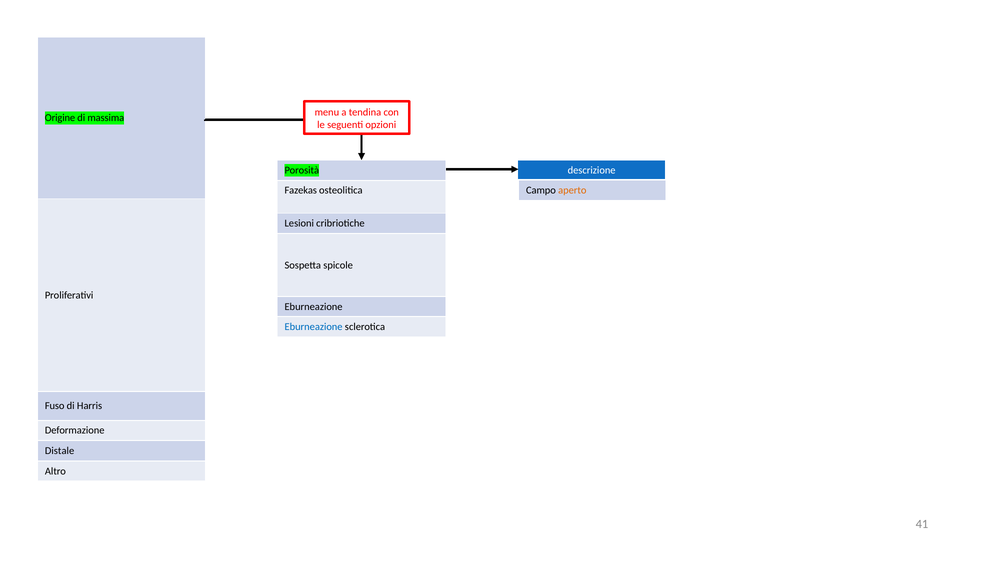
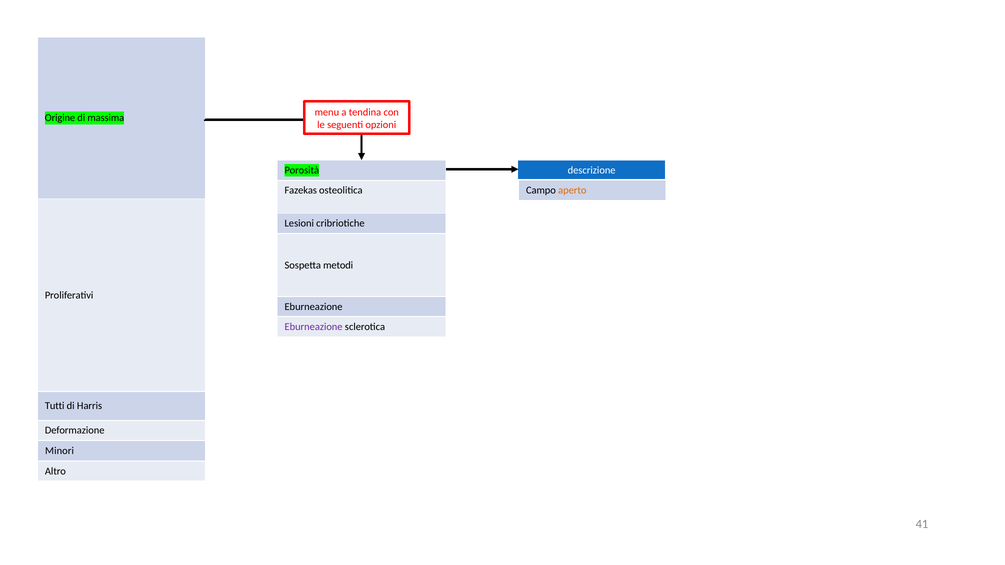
spicole: spicole -> metodi
Eburneazione at (314, 327) colour: blue -> purple
Fuso: Fuso -> Tutti
Distale: Distale -> Minori
